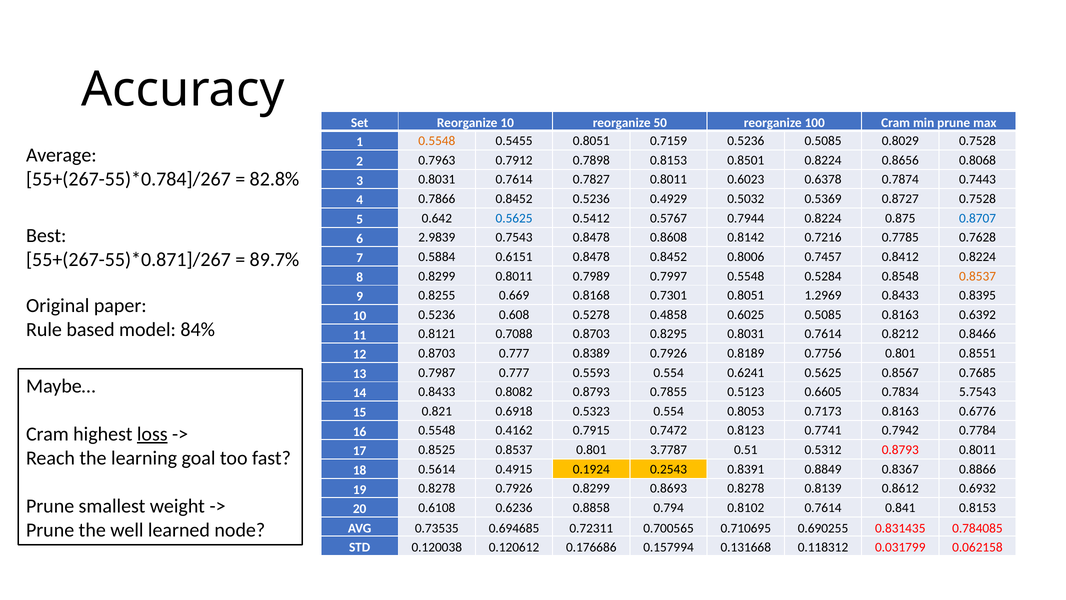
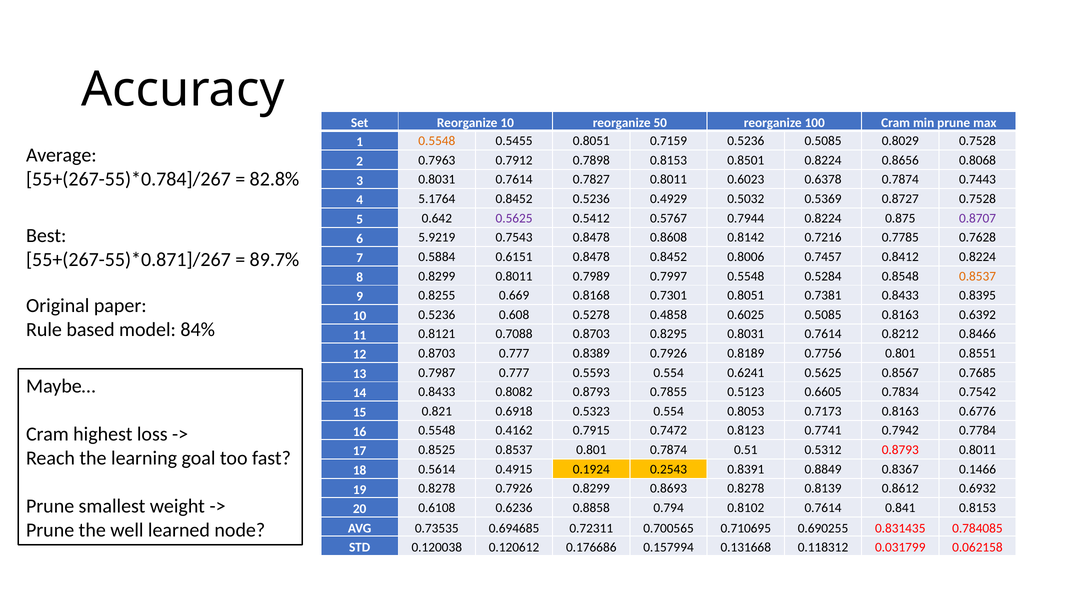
0.7866: 0.7866 -> 5.1764
0.5625 at (514, 218) colour: blue -> purple
0.8707 colour: blue -> purple
2.9839: 2.9839 -> 5.9219
1.2969: 1.2969 -> 0.7381
5.7543: 5.7543 -> 0.7542
loss underline: present -> none
0.801 3.7787: 3.7787 -> 0.7874
0.8866: 0.8866 -> 0.1466
